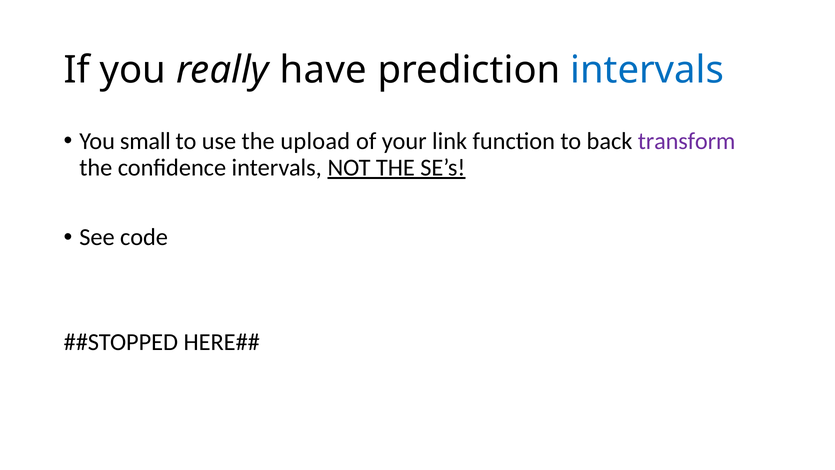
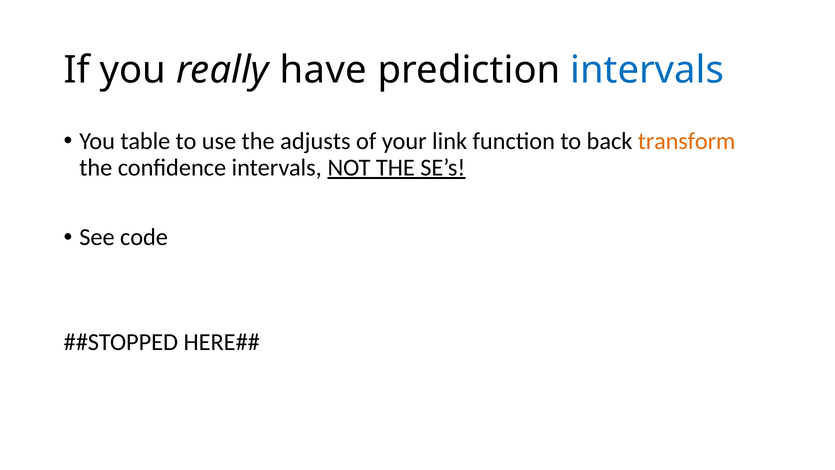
small: small -> table
upload: upload -> adjusts
transform colour: purple -> orange
